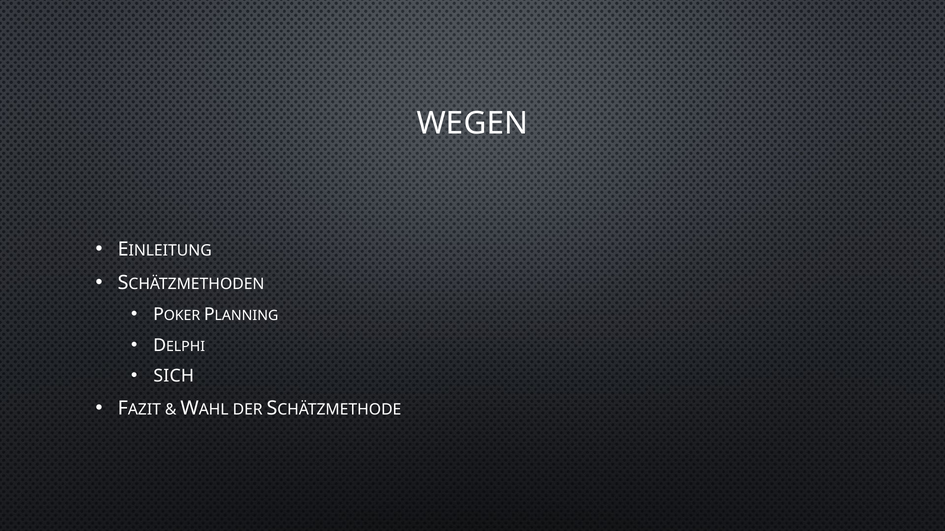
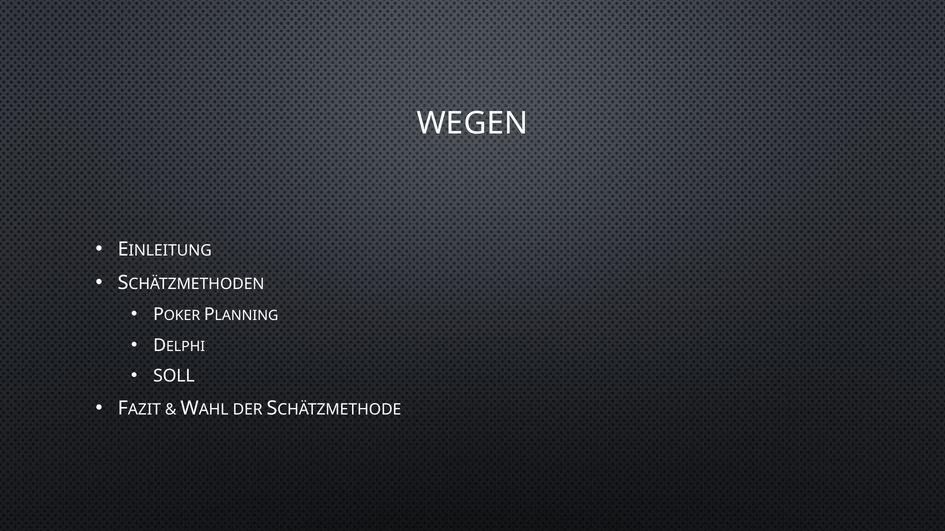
SICH: SICH -> SOLL
